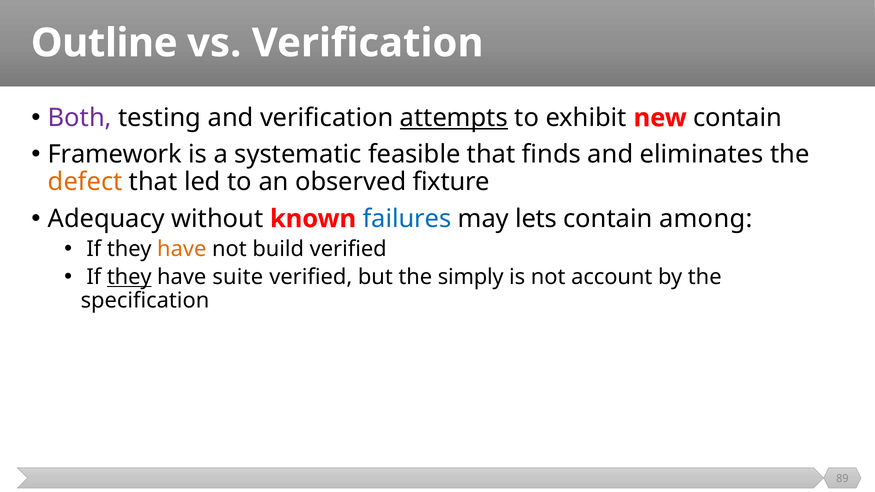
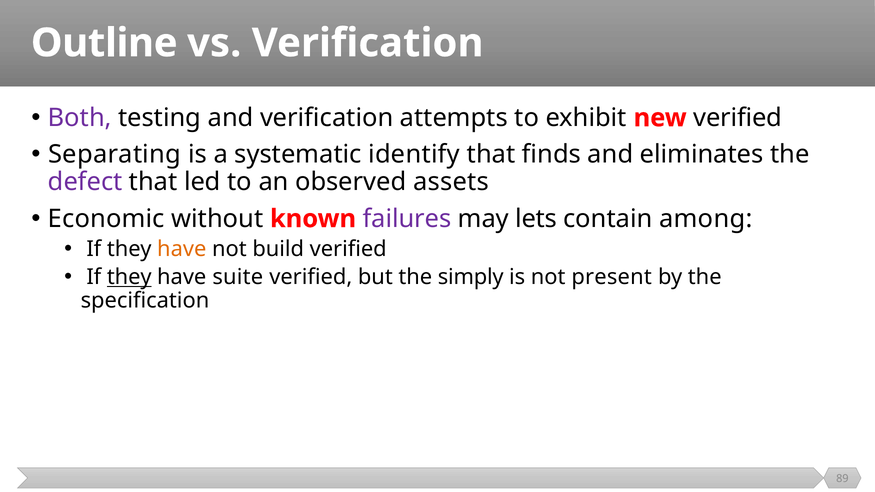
attempts underline: present -> none
new contain: contain -> verified
Framework: Framework -> Separating
feasible: feasible -> identify
defect colour: orange -> purple
fixture: fixture -> assets
Adequacy: Adequacy -> Economic
failures colour: blue -> purple
account: account -> present
